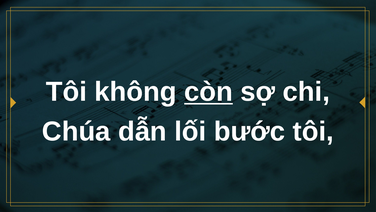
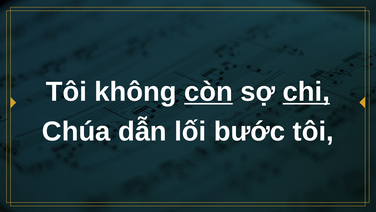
chi underline: none -> present
